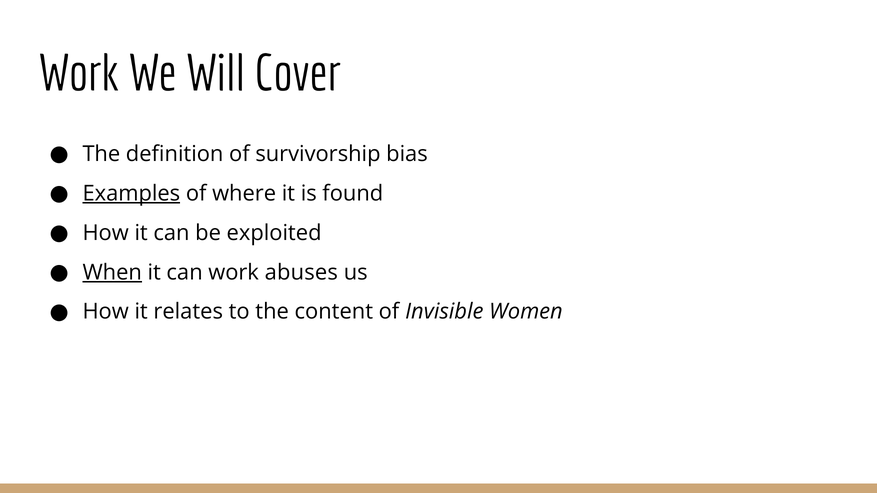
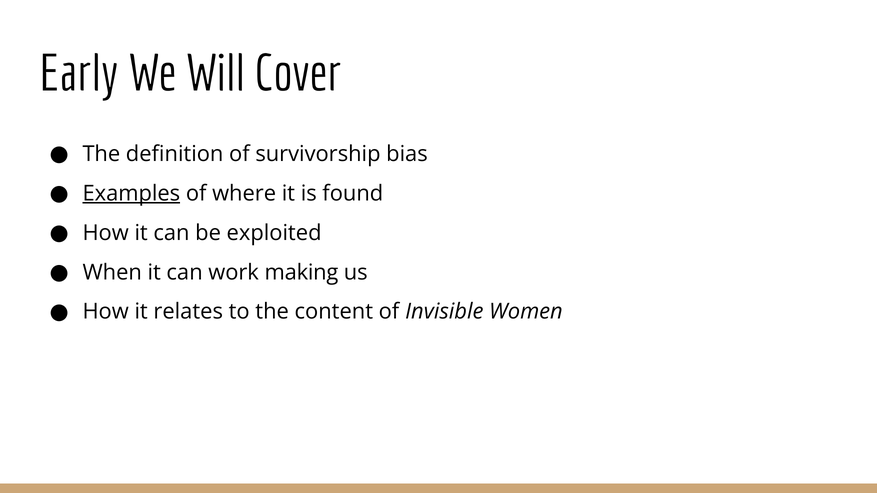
Work at (79, 74): Work -> Early
When underline: present -> none
abuses: abuses -> making
